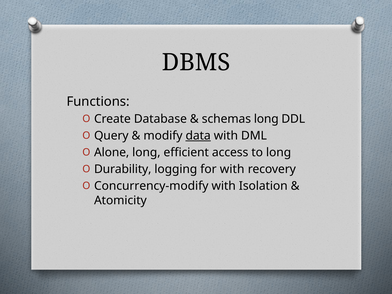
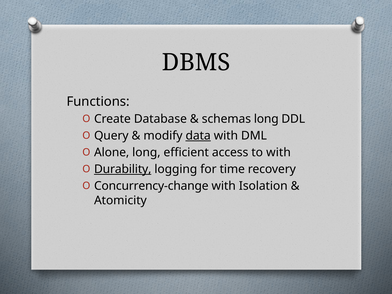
to long: long -> with
Durability underline: none -> present
for with: with -> time
Concurrency-modify: Concurrency-modify -> Concurrency-change
